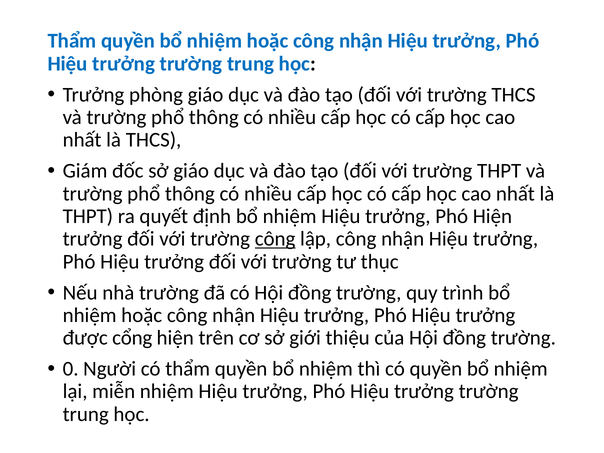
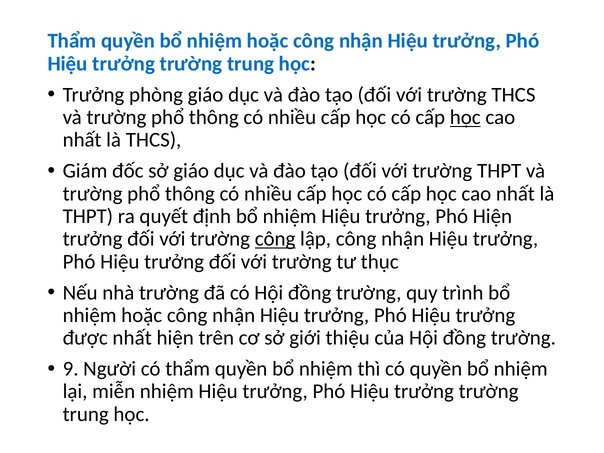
học at (465, 117) underline: none -> present
được cổng: cổng -> nhất
0: 0 -> 9
